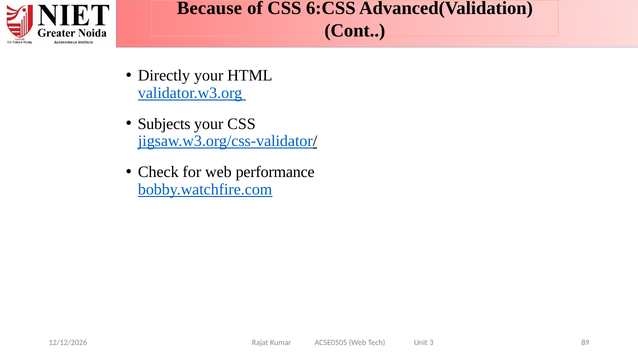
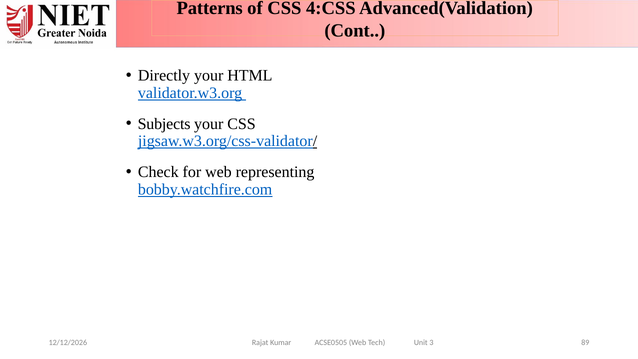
Because: Because -> Patterns
6:CSS: 6:CSS -> 4:CSS
performance: performance -> representing
